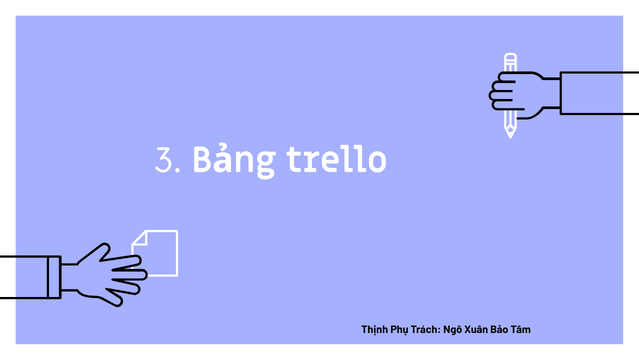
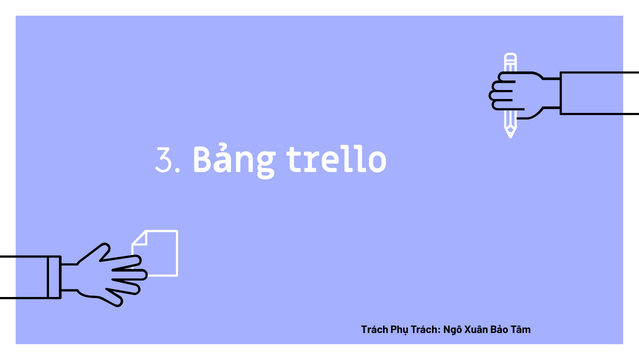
Thịnh at (375, 329): Thịnh -> Trách
